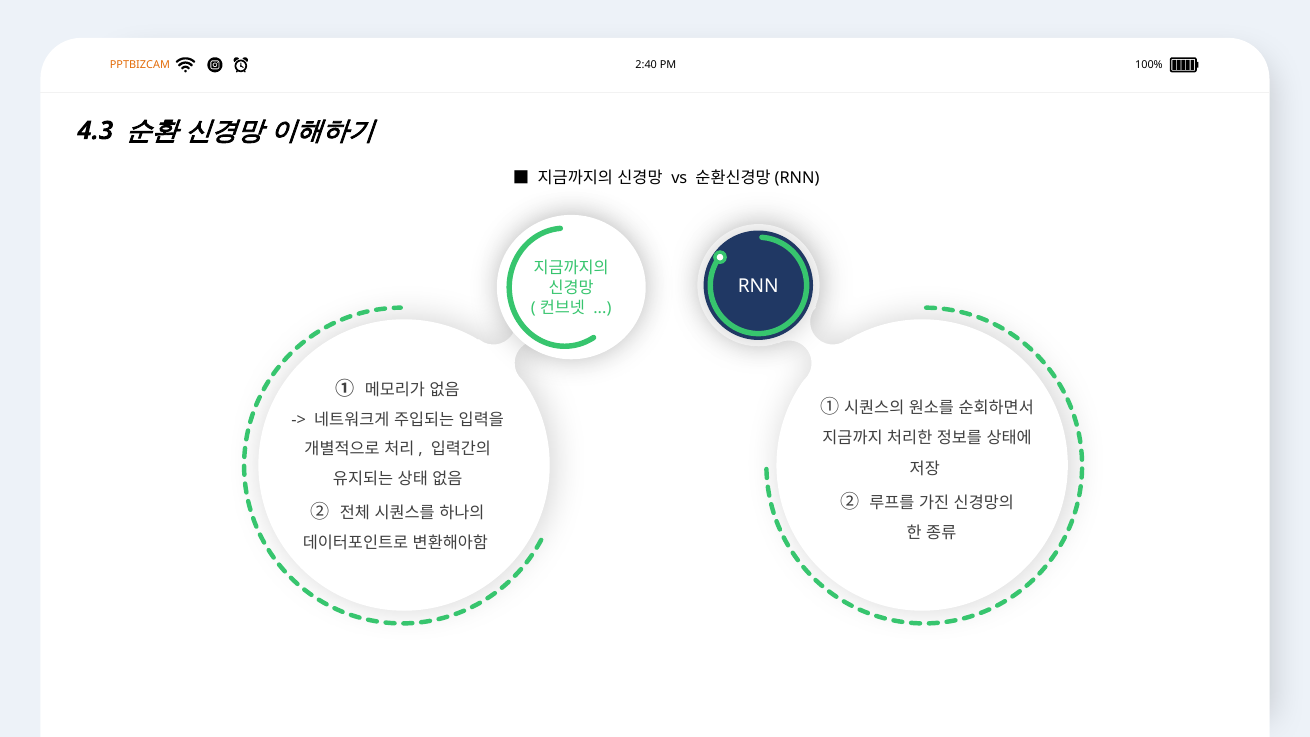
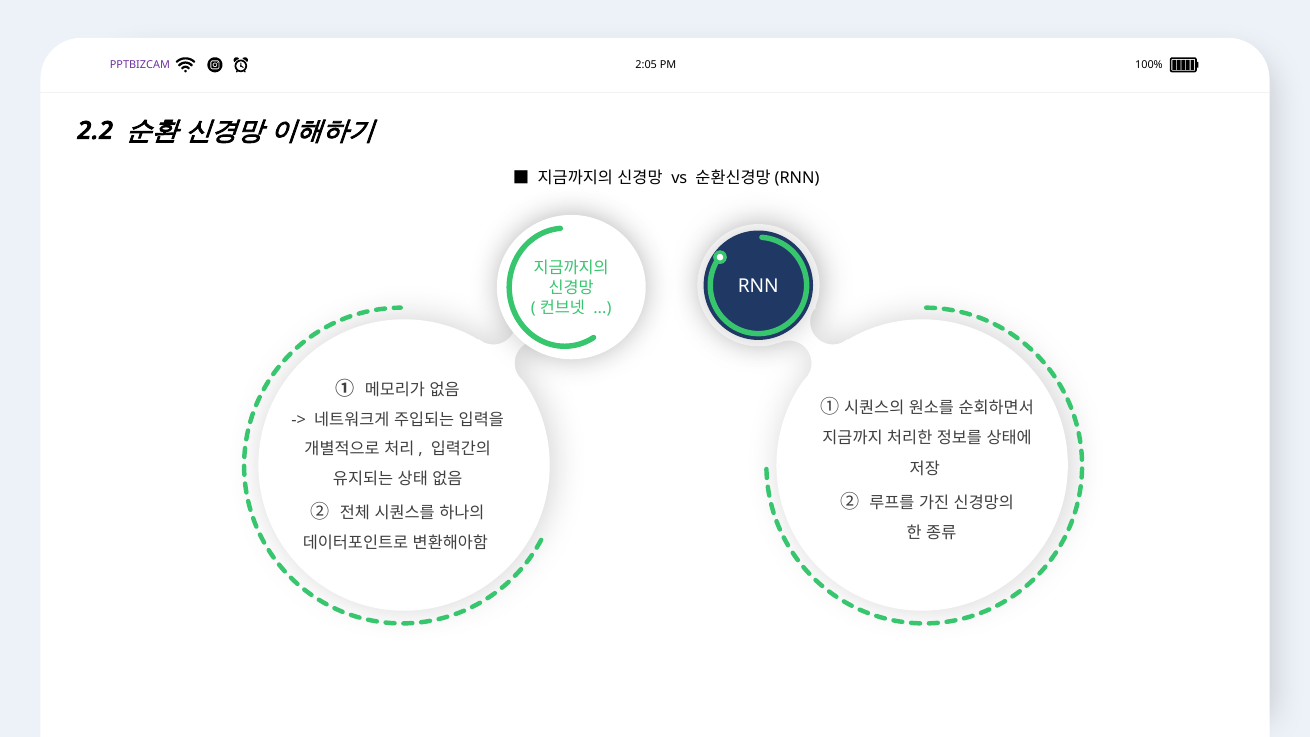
PPTBIZCAM colour: orange -> purple
2:40: 2:40 -> 2:05
4.3: 4.3 -> 2.2
